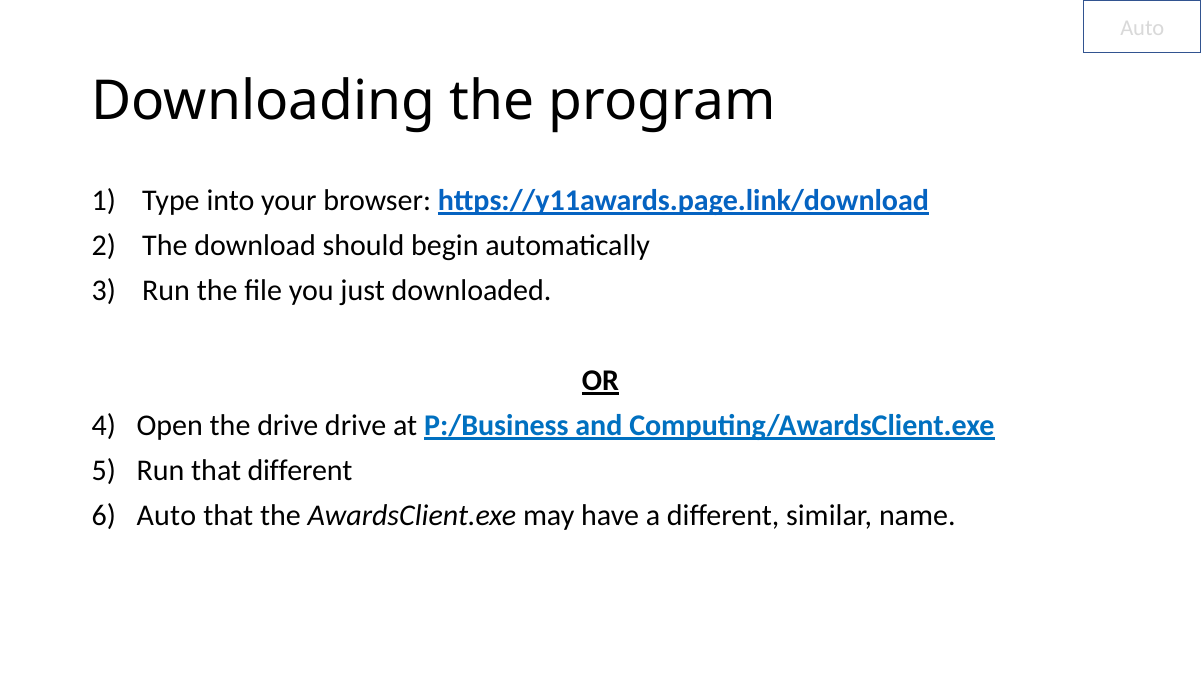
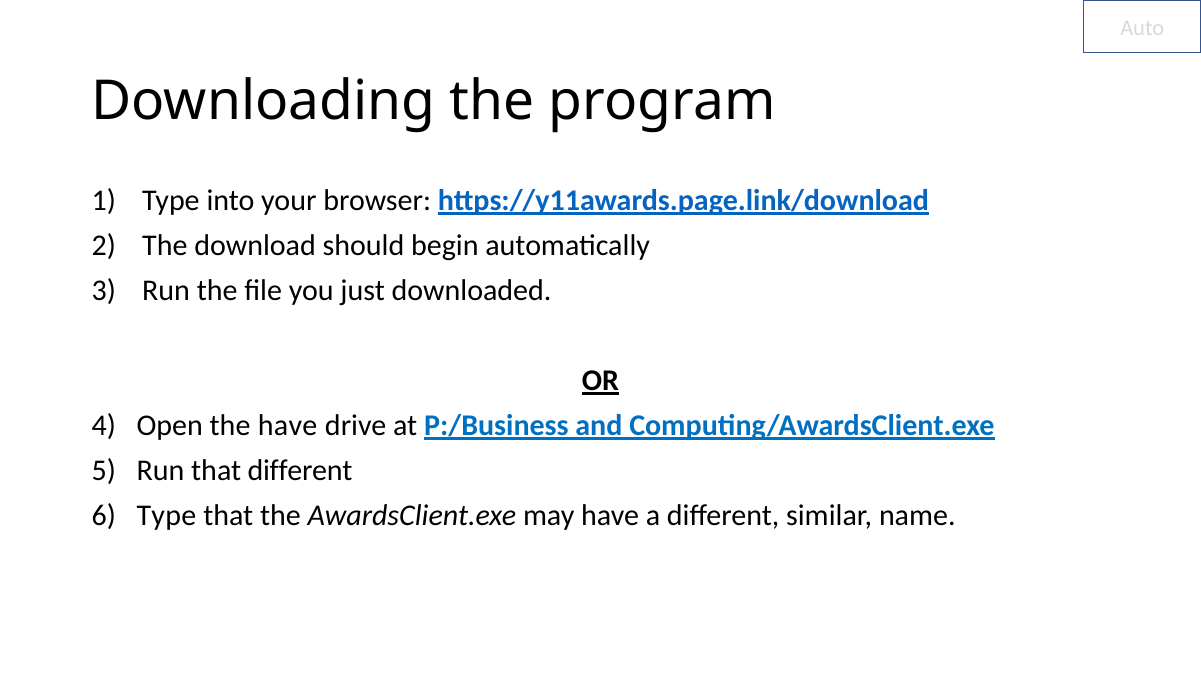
the drive: drive -> have
Auto at (166, 515): Auto -> Type
